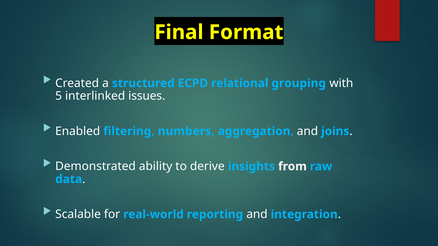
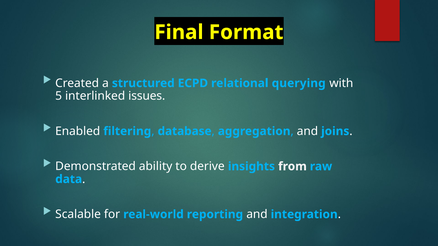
grouping: grouping -> querying
numbers: numbers -> database
